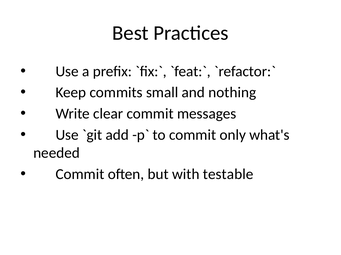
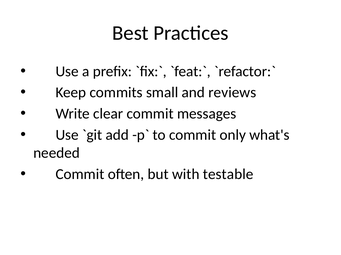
nothing: nothing -> reviews
